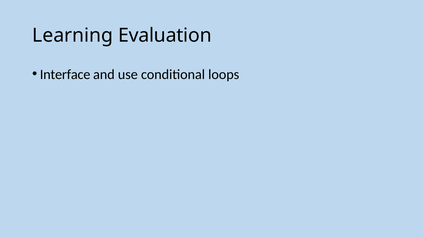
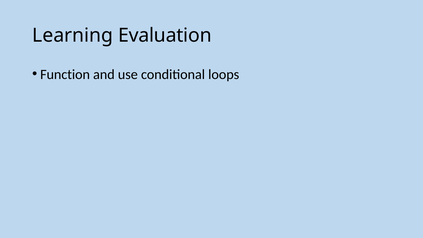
Interface: Interface -> Function
